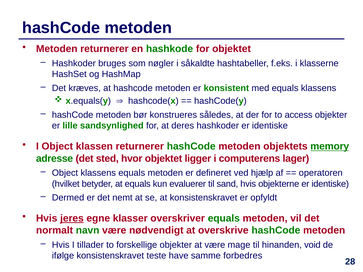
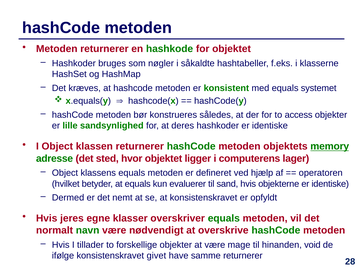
equals klassens: klassens -> systemet
jeres underline: present -> none
teste: teste -> givet
samme forbedres: forbedres -> returnerer
